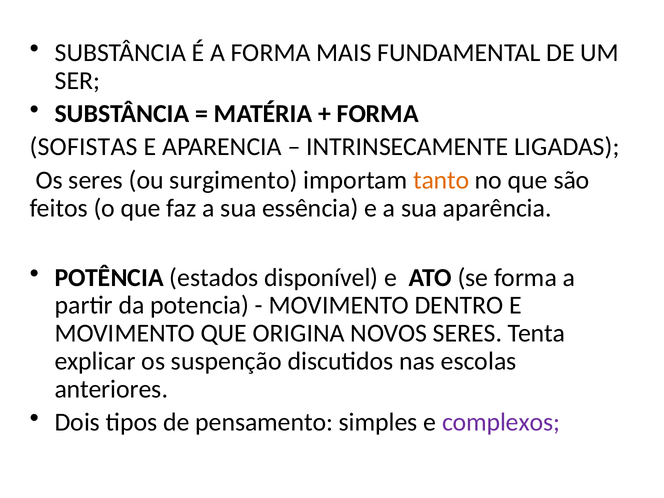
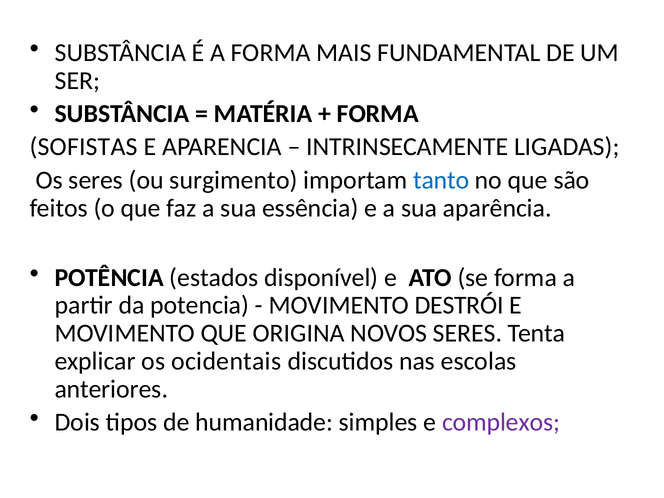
tanto colour: orange -> blue
DENTRO: DENTRO -> DESTRÓI
suspenção: suspenção -> ocidentais
pensamento: pensamento -> humanidade
